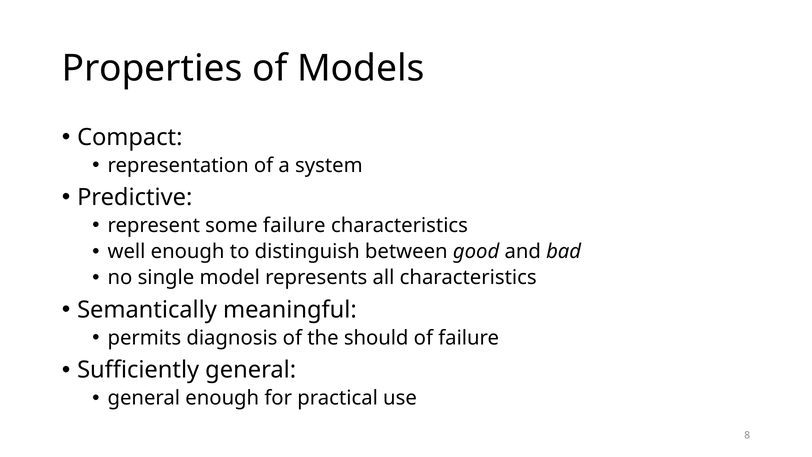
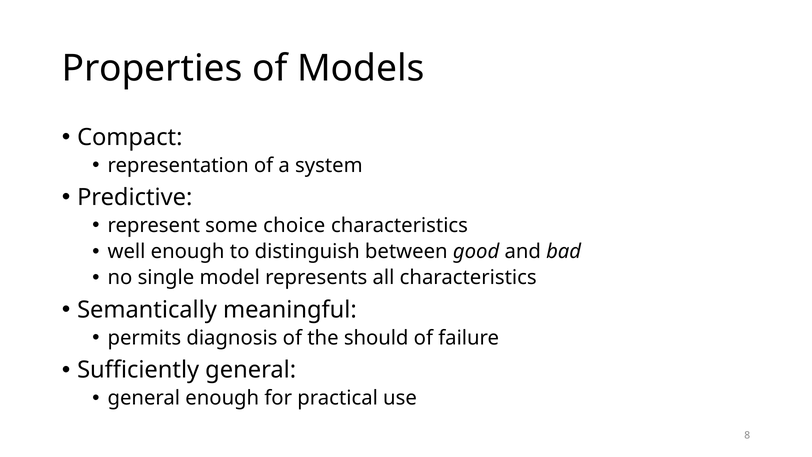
some failure: failure -> choice
